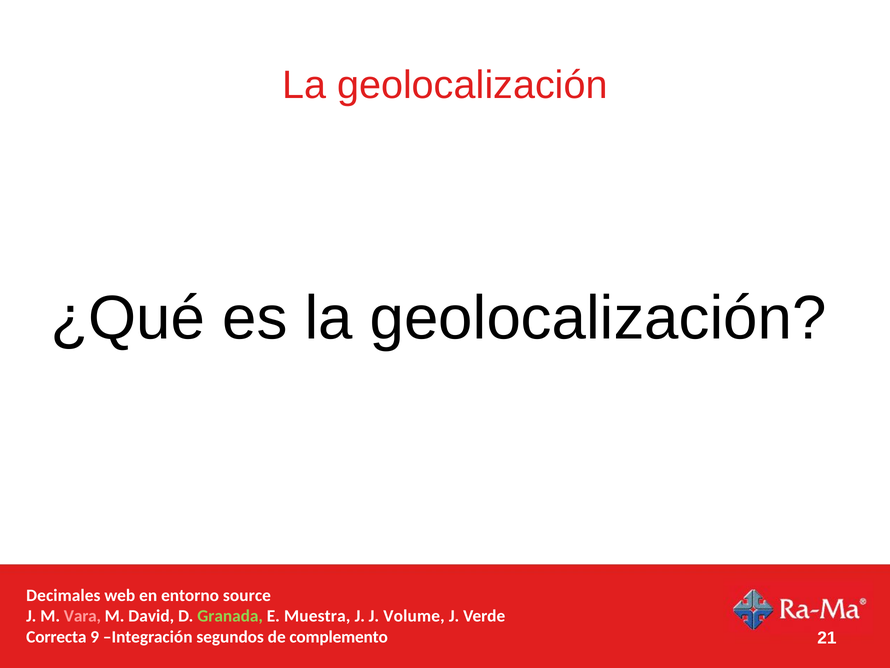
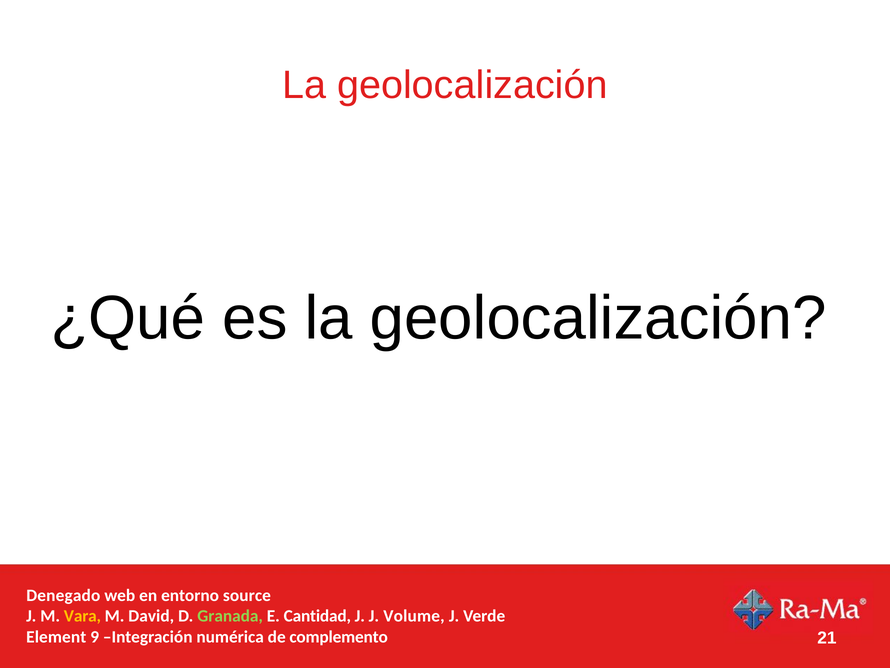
Decimales: Decimales -> Denegado
Vara colour: pink -> yellow
Muestra: Muestra -> Cantidad
Correcta: Correcta -> Element
segundos: segundos -> numérica
